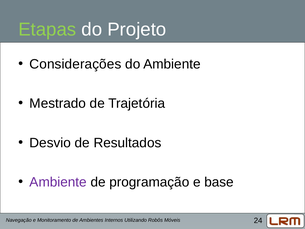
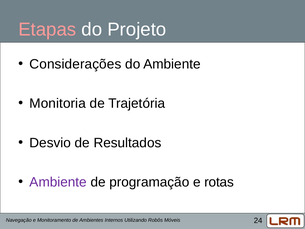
Etapas colour: light green -> pink
Mestrado: Mestrado -> Monitoria
base: base -> rotas
